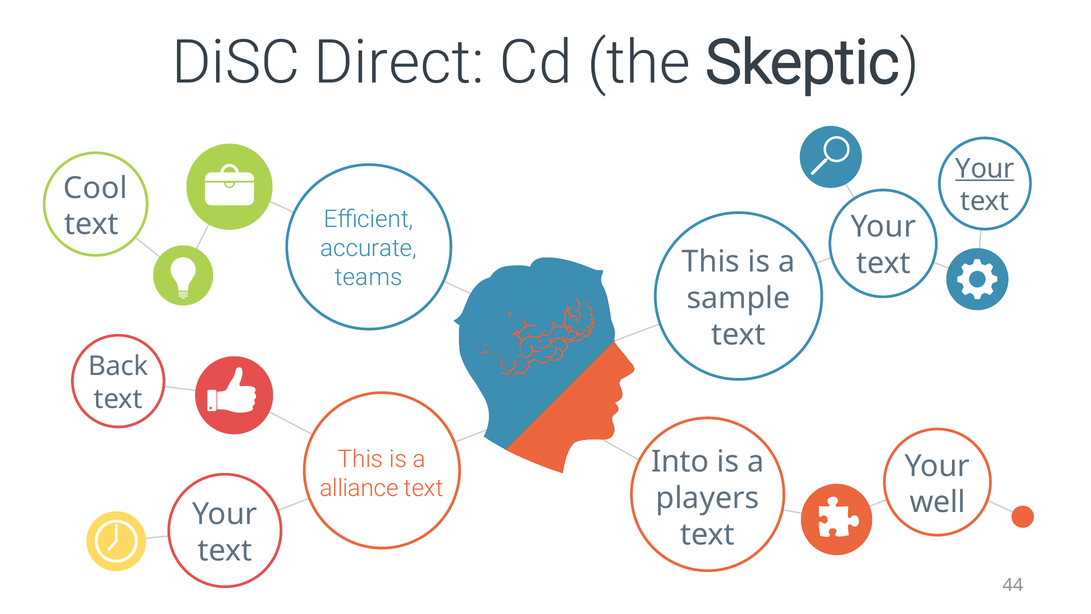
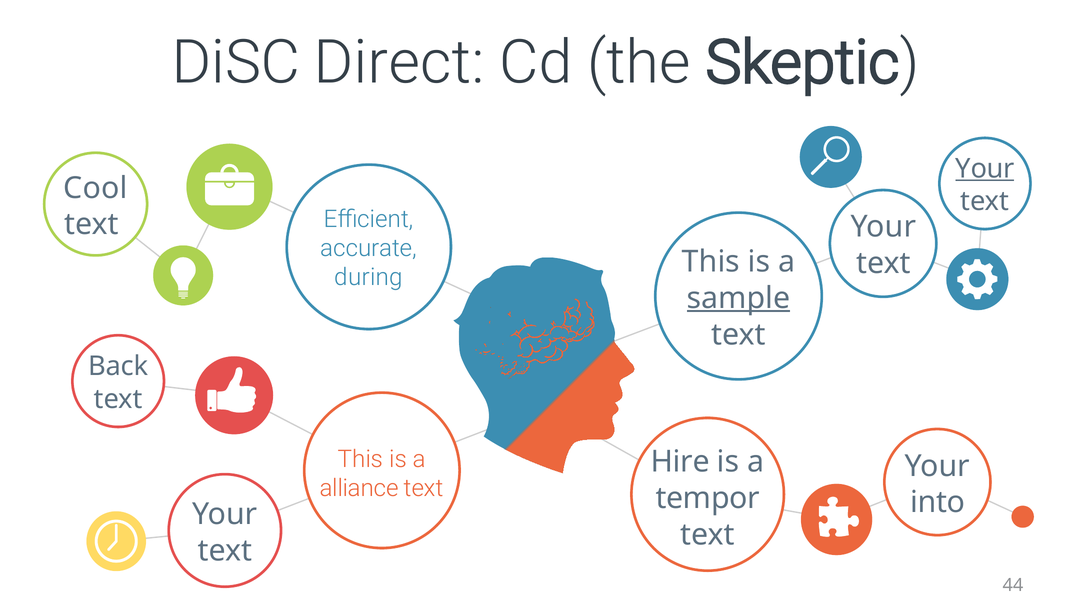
teams: teams -> during
sample underline: none -> present
Into: Into -> Hire
players: players -> tempor
well: well -> into
